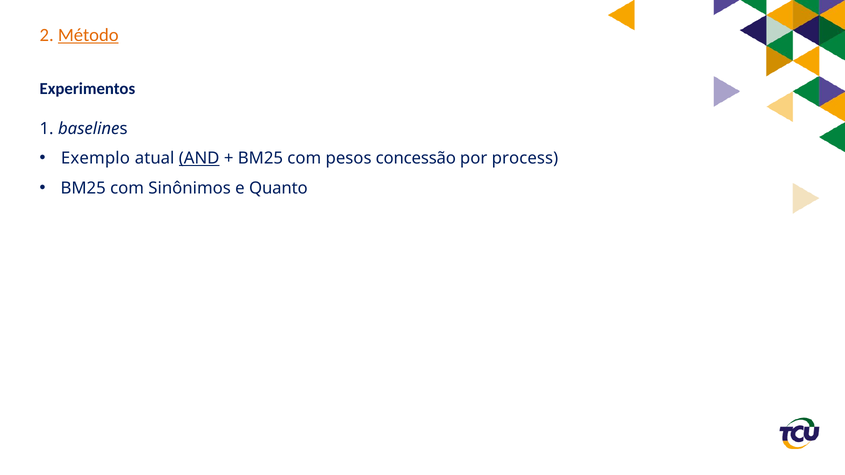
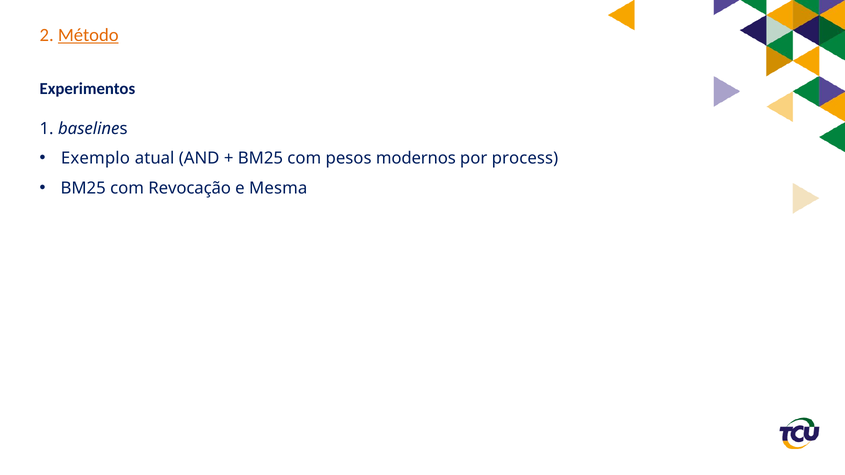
AND underline: present -> none
concessão: concessão -> modernos
Sinônimos: Sinônimos -> Revocação
Quanto: Quanto -> Mesma
